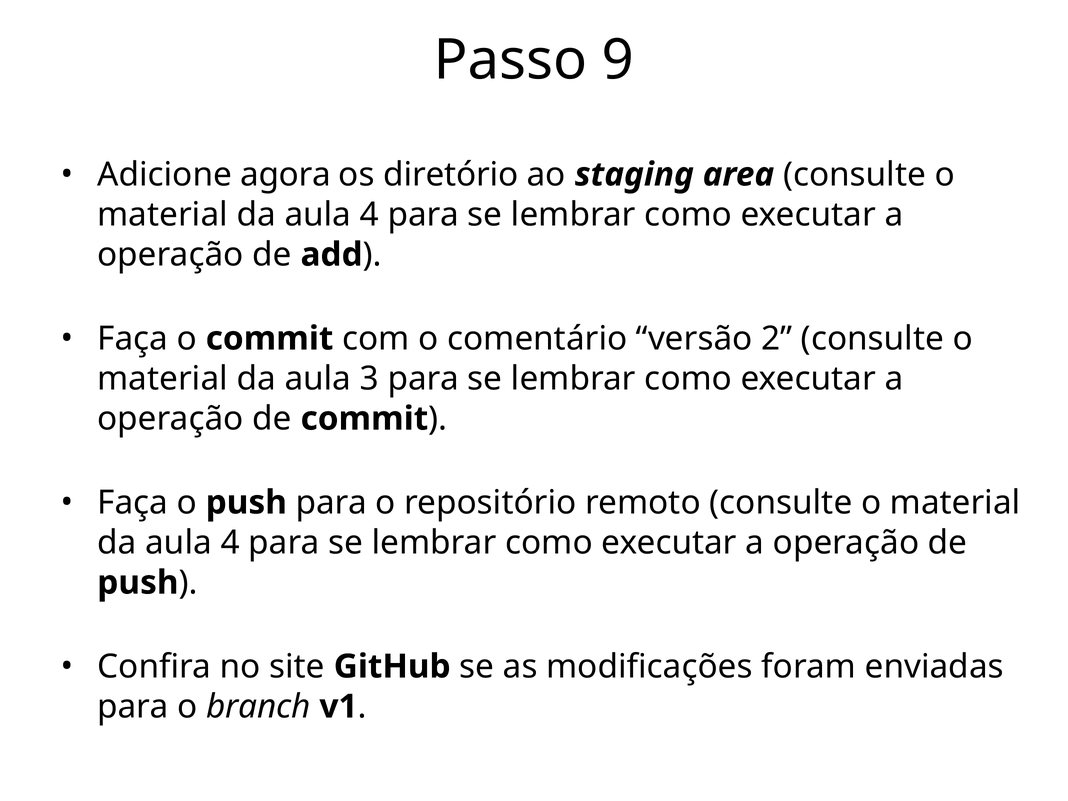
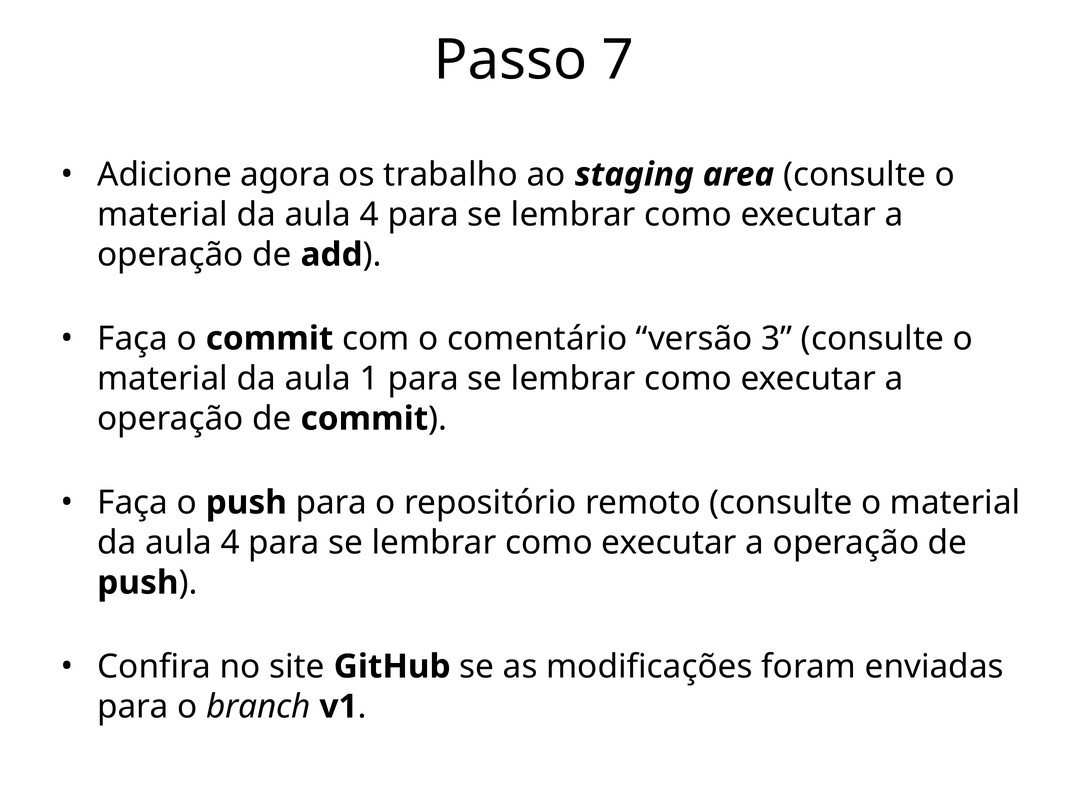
9: 9 -> 7
diretório: diretório -> trabalho
2: 2 -> 3
3: 3 -> 1
